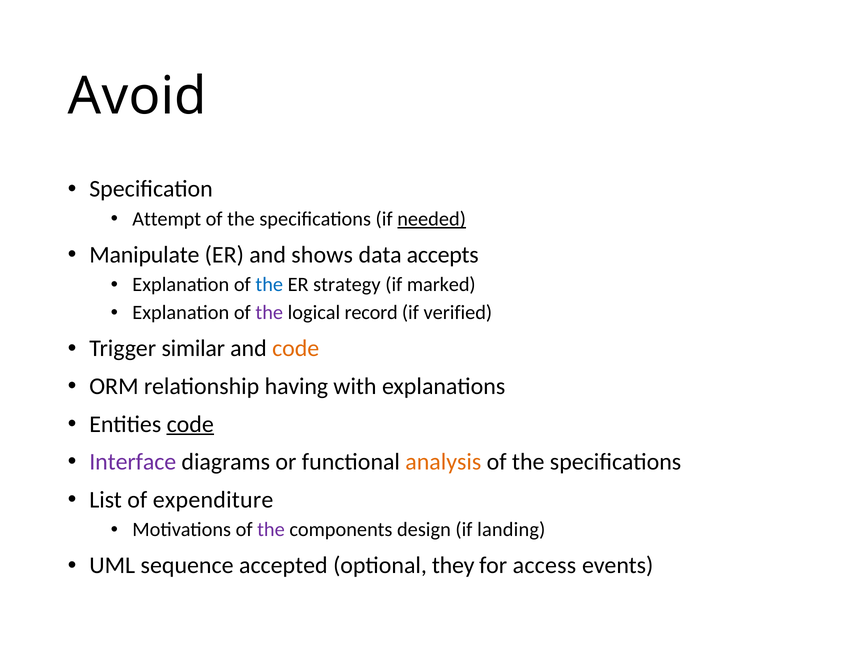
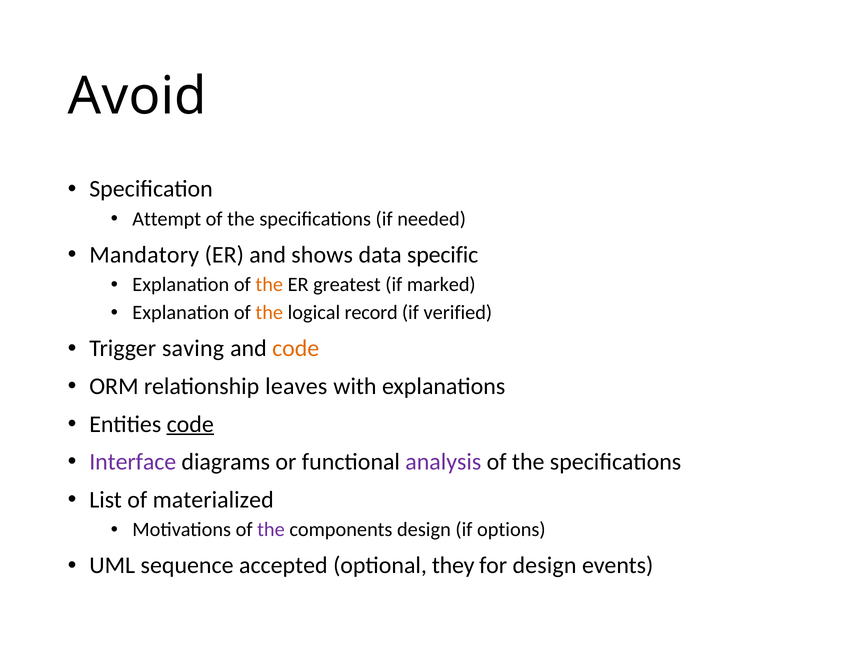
needed underline: present -> none
Manipulate: Manipulate -> Mandatory
accepts: accepts -> specific
the at (269, 285) colour: blue -> orange
strategy: strategy -> greatest
the at (269, 313) colour: purple -> orange
similar: similar -> saving
having: having -> leaves
analysis colour: orange -> purple
expenditure: expenditure -> materialized
landing: landing -> options
for access: access -> design
